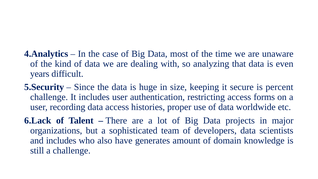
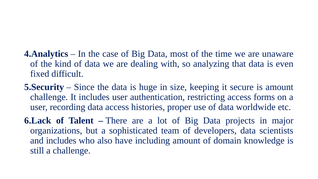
years: years -> fixed
is percent: percent -> amount
generates: generates -> including
